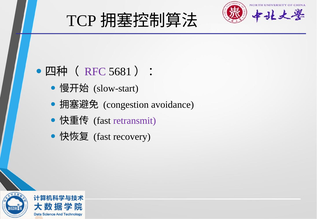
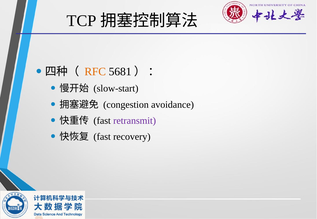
RFC colour: purple -> orange
